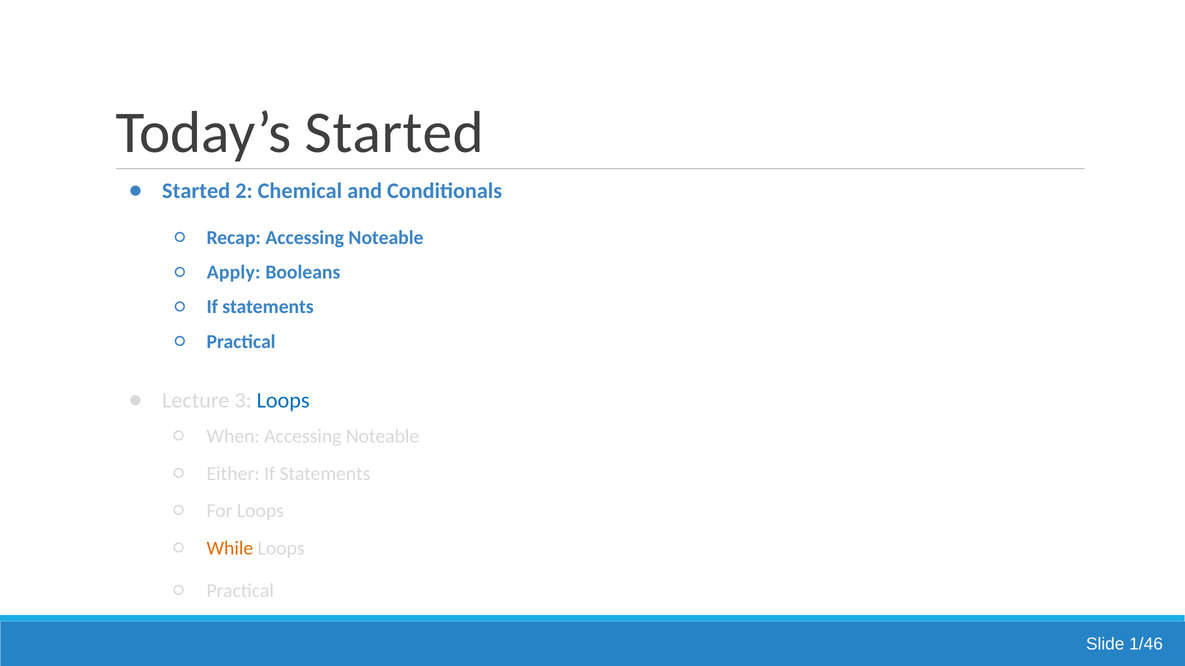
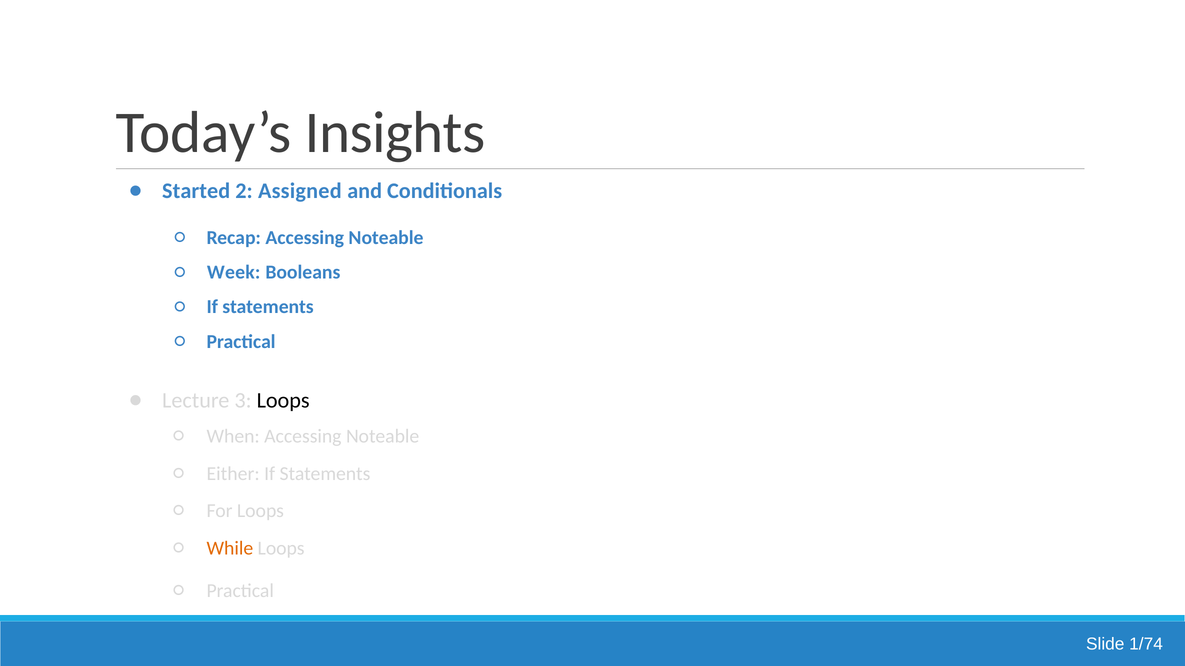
Today’s Started: Started -> Insights
Chemical: Chemical -> Assigned
Apply: Apply -> Week
Loops at (283, 401) colour: blue -> black
1/46: 1/46 -> 1/74
